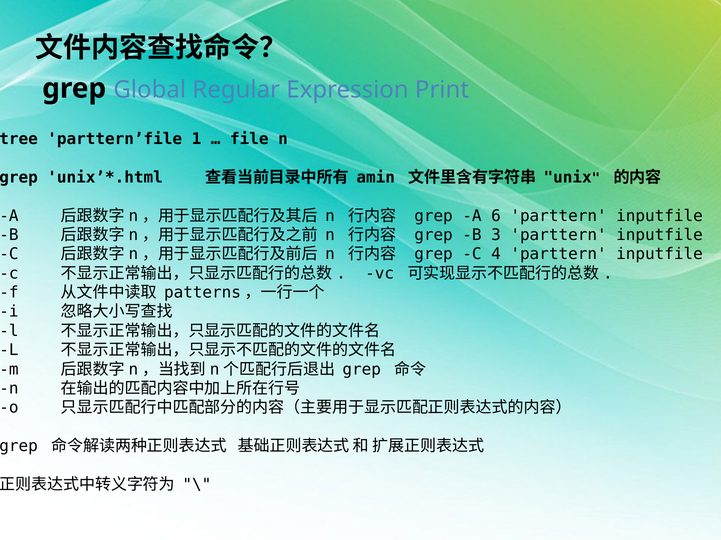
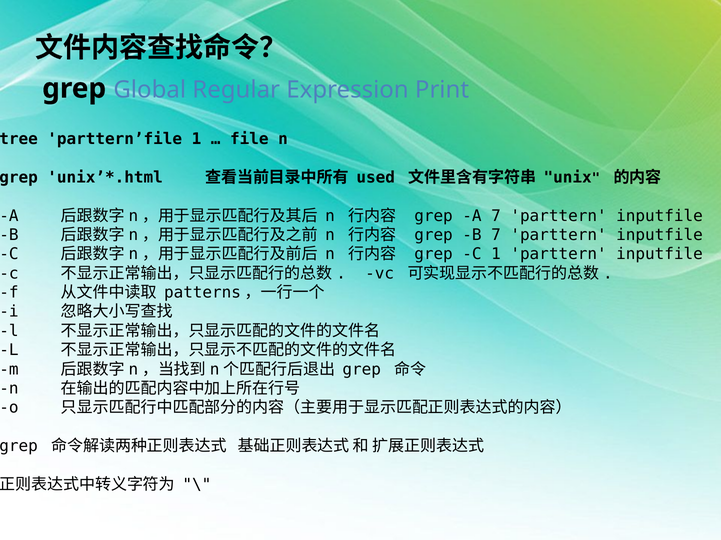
amin: amin -> used
A 6: 6 -> 7
B 3: 3 -> 7
C 4: 4 -> 1
